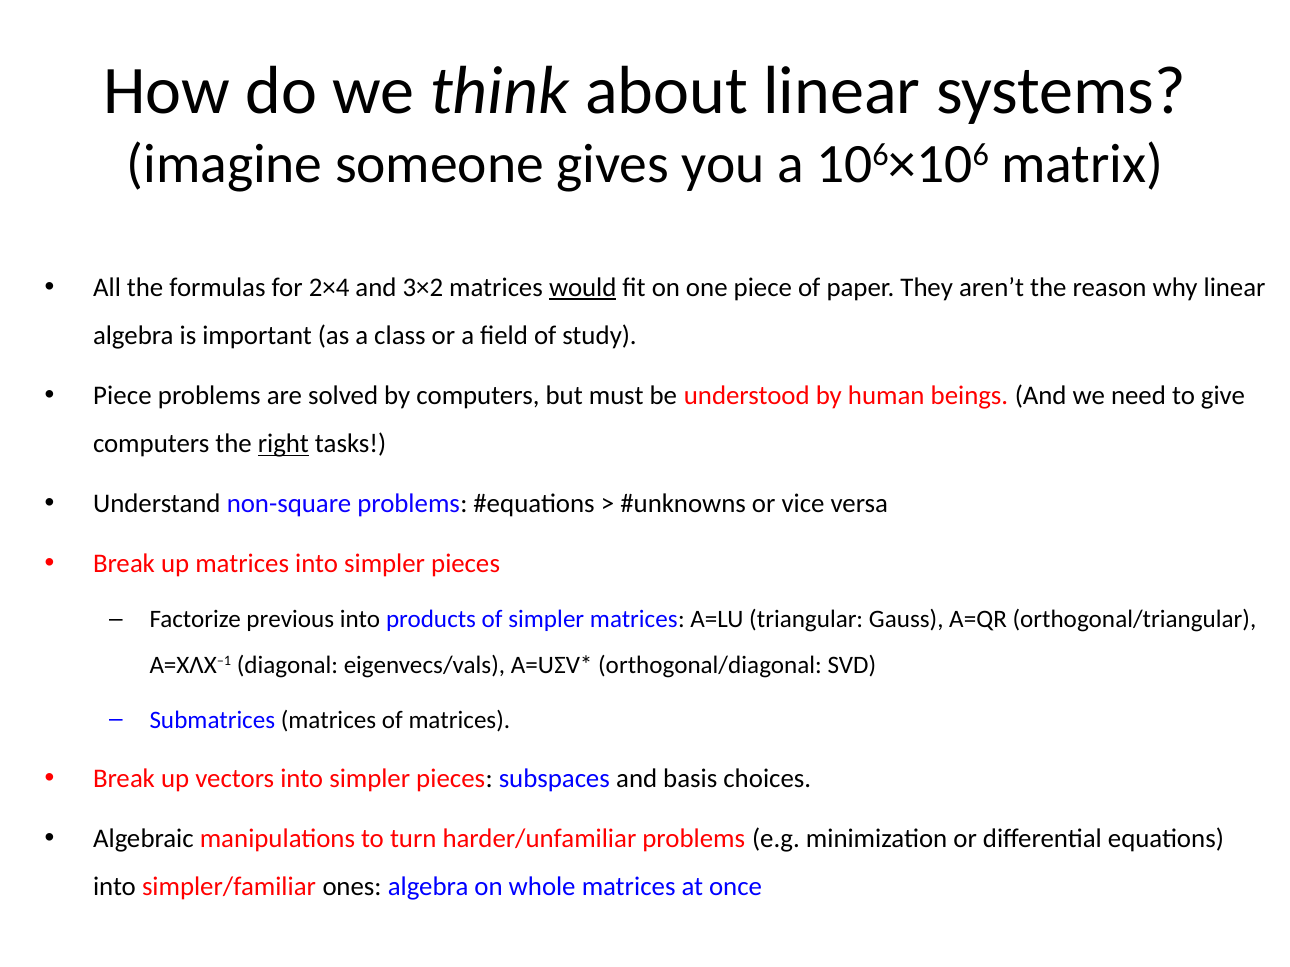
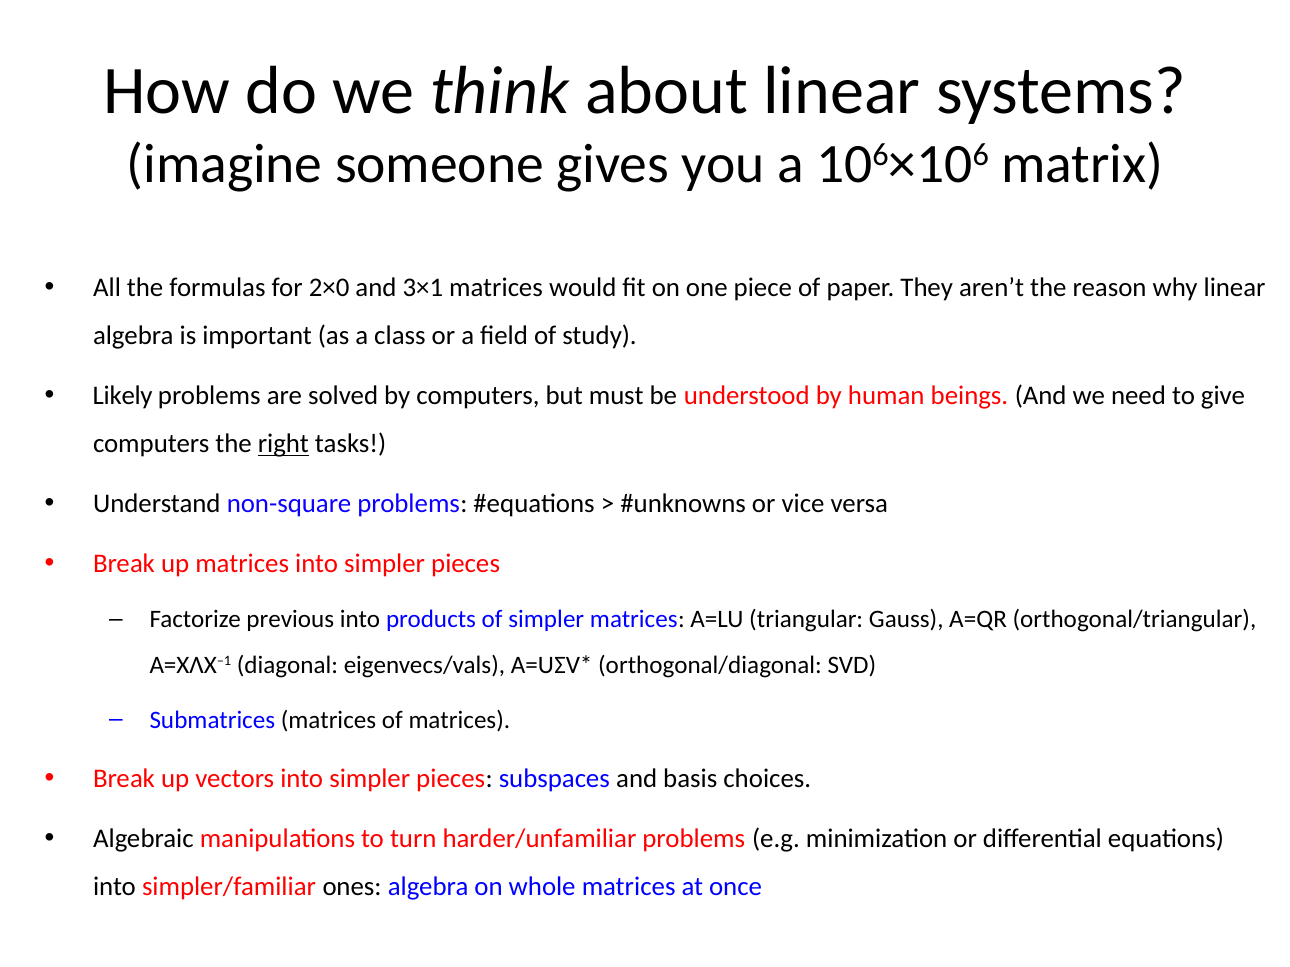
2×4: 2×4 -> 2×0
3×2: 3×2 -> 3×1
would underline: present -> none
Piece at (122, 396): Piece -> Likely
